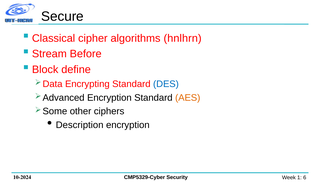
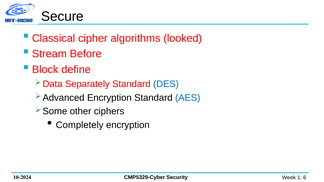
hnlhrn: hnlhrn -> looked
Encrypting: Encrypting -> Separately
AES colour: orange -> blue
Description: Description -> Completely
